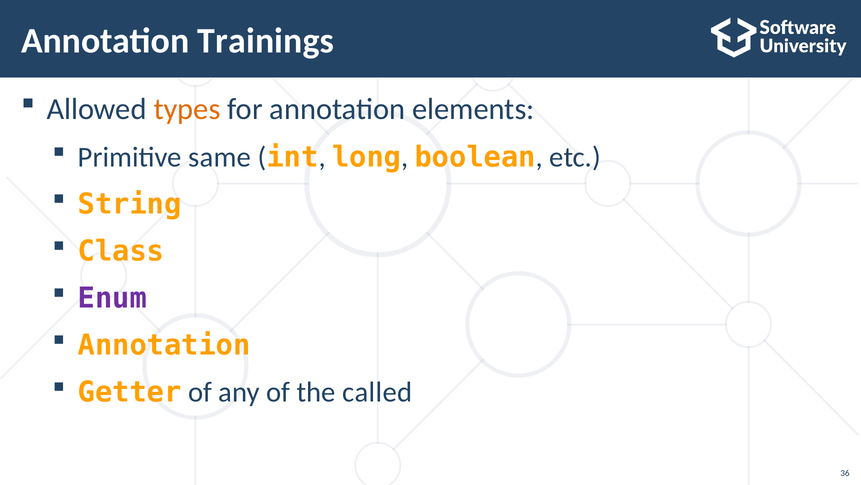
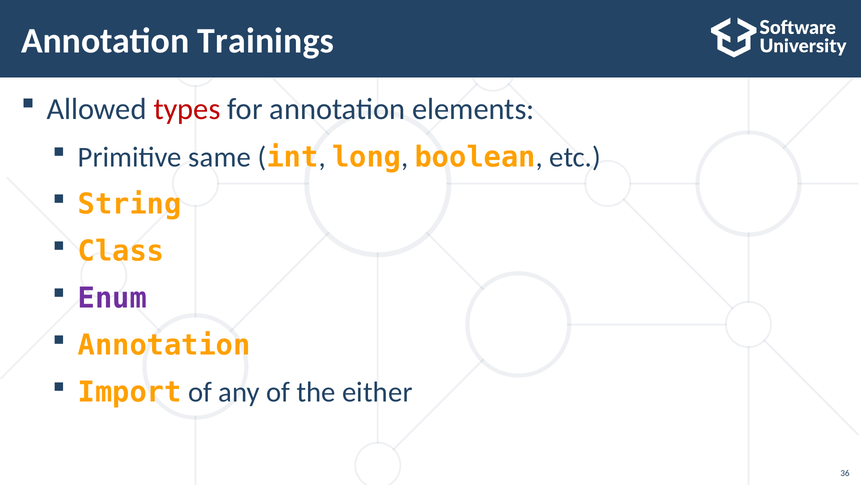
types colour: orange -> red
Getter: Getter -> Import
called: called -> either
